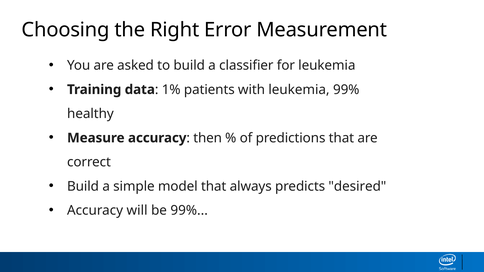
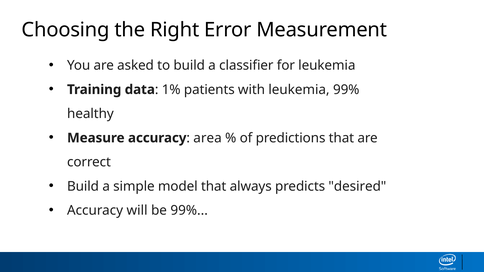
then: then -> area
